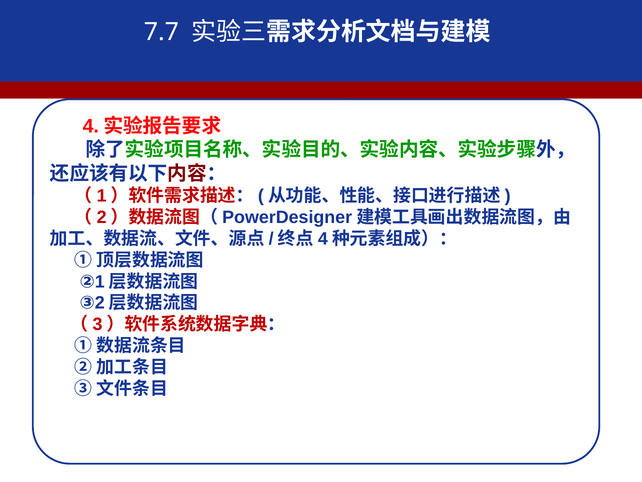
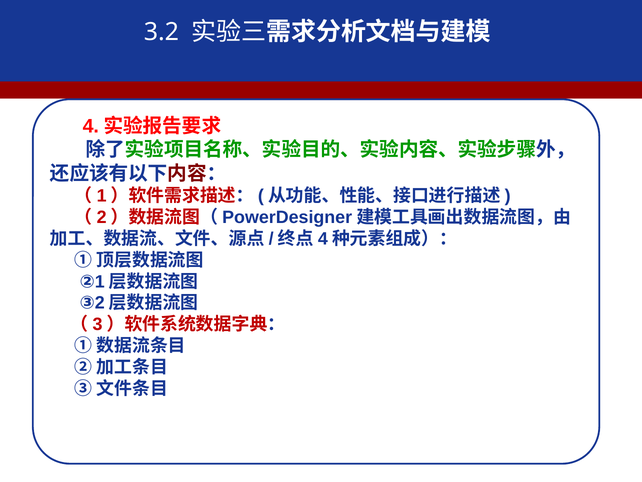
7.7: 7.7 -> 3.2
